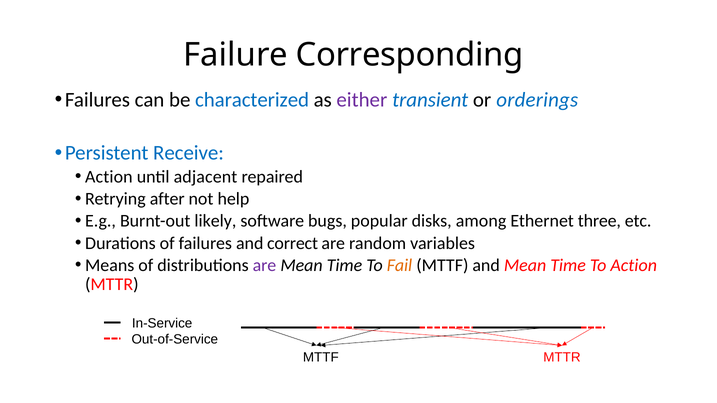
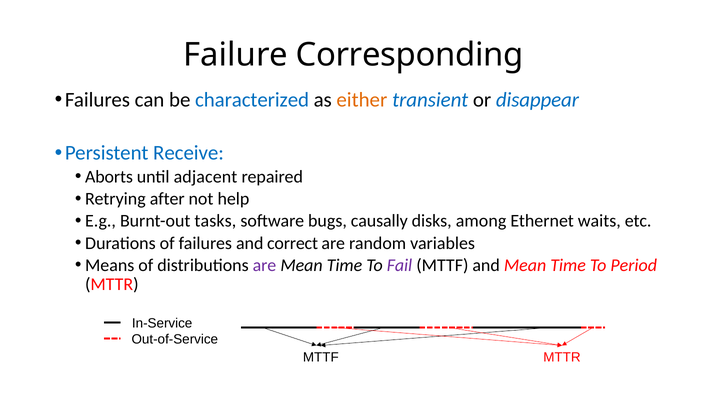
either colour: purple -> orange
orderings: orderings -> disappear
Action at (109, 177): Action -> Aborts
likely: likely -> tasks
popular: popular -> causally
three: three -> waits
Fail colour: orange -> purple
To Action: Action -> Period
